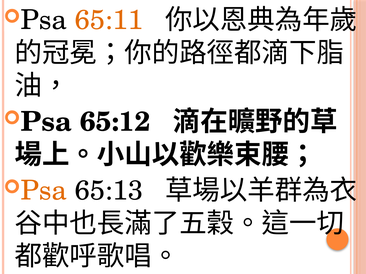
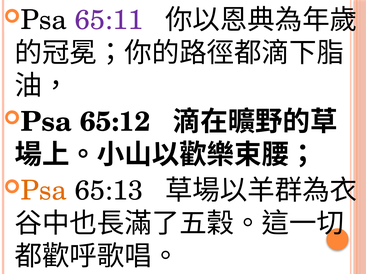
65:11 colour: orange -> purple
